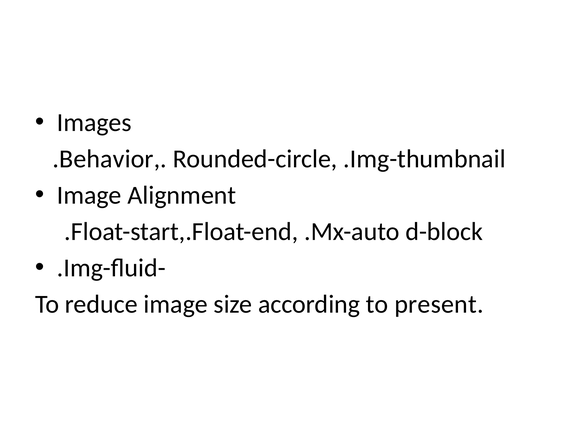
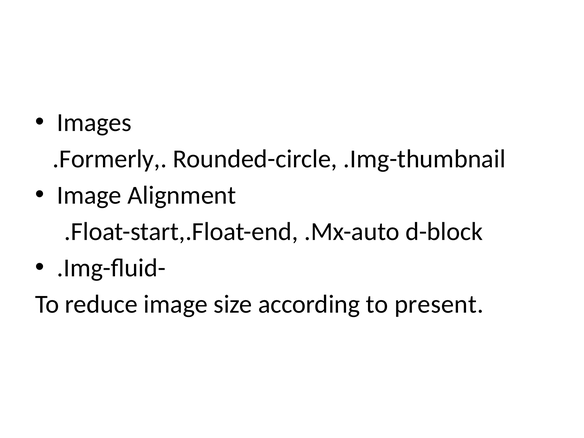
.Behavior: .Behavior -> .Formerly
